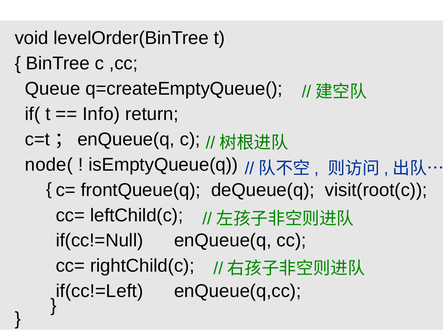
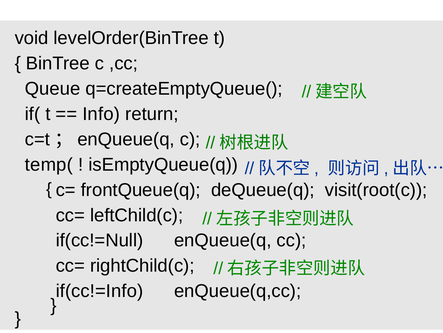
node(: node( -> temp(
if(cc!=Left: if(cc!=Left -> if(cc!=Info
